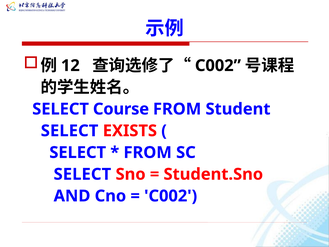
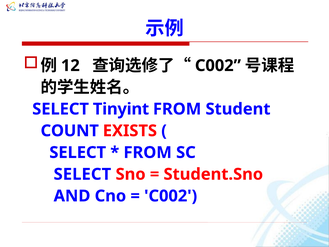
Course: Course -> Tinyint
SELECT at (70, 131): SELECT -> COUNT
